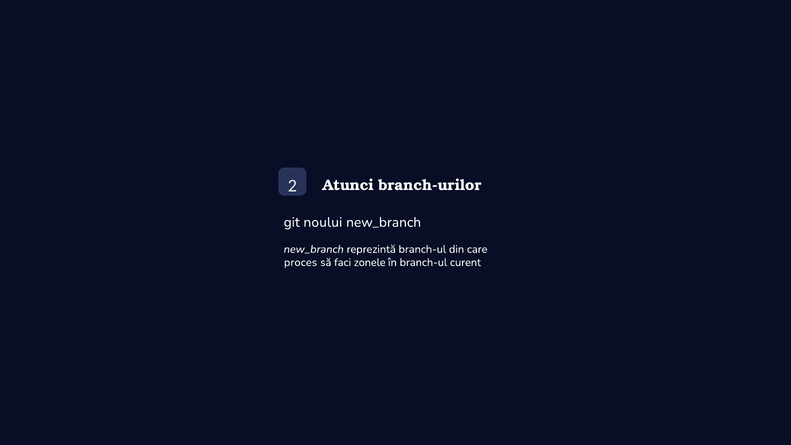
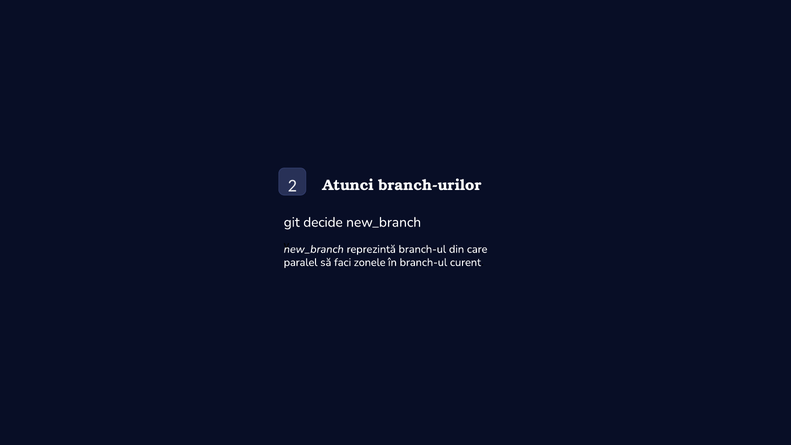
noului: noului -> decide
proces: proces -> paralel
